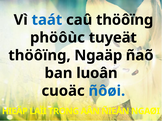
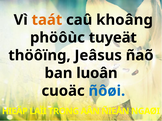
taát colour: blue -> orange
caû thöôïng: thöôïng -> khoâng
Ngaäp: Ngaäp -> Jeâsus
